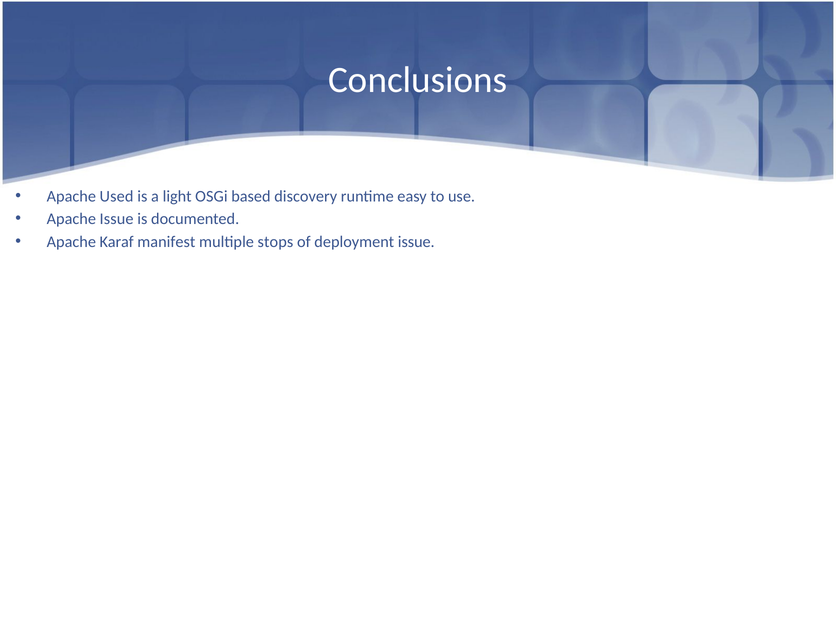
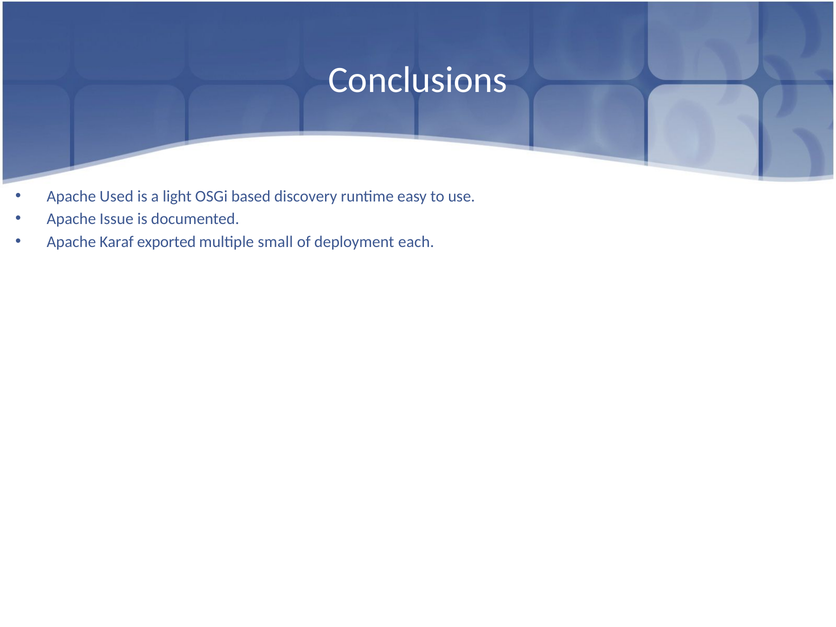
manifest: manifest -> exported
stops: stops -> small
deployment issue: issue -> each
